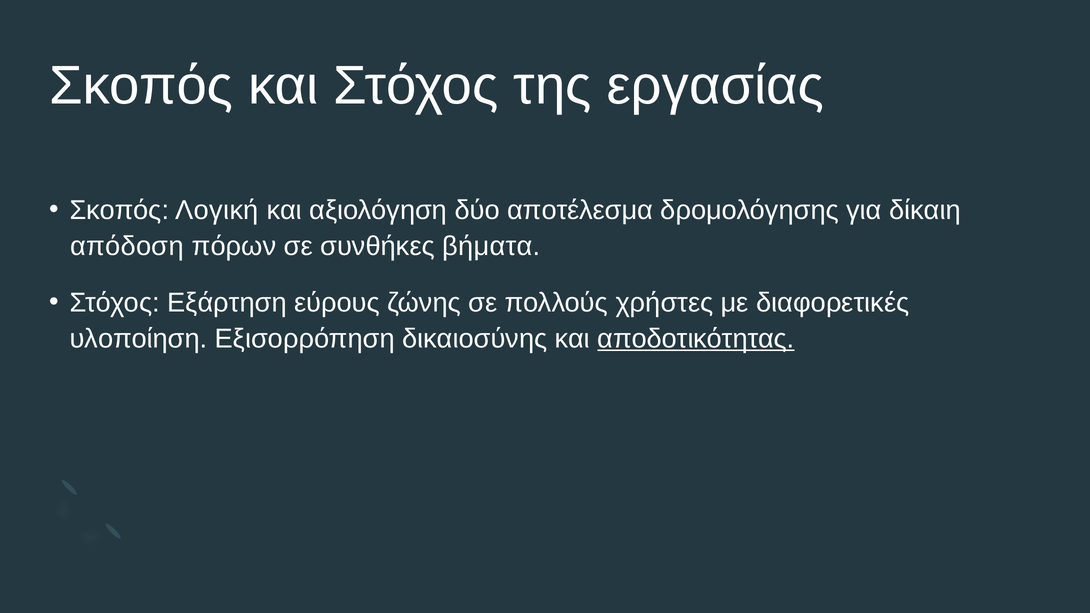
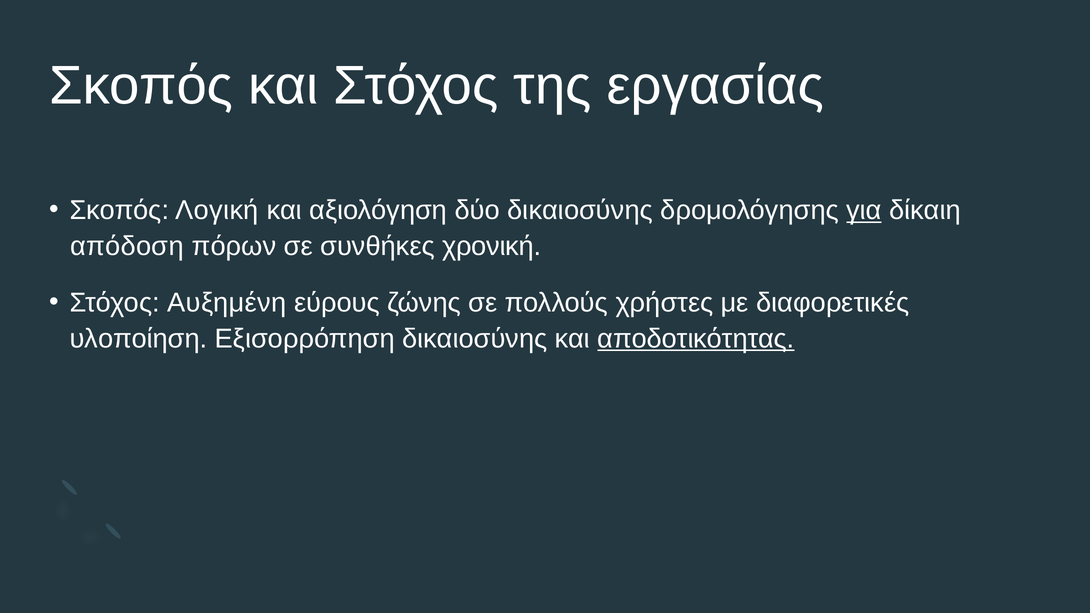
δύο αποτέλεσμα: αποτέλεσμα -> δικαιοσύνης
για underline: none -> present
βήματα: βήματα -> χρονική
Εξάρτηση: Εξάρτηση -> Αυξημένη
